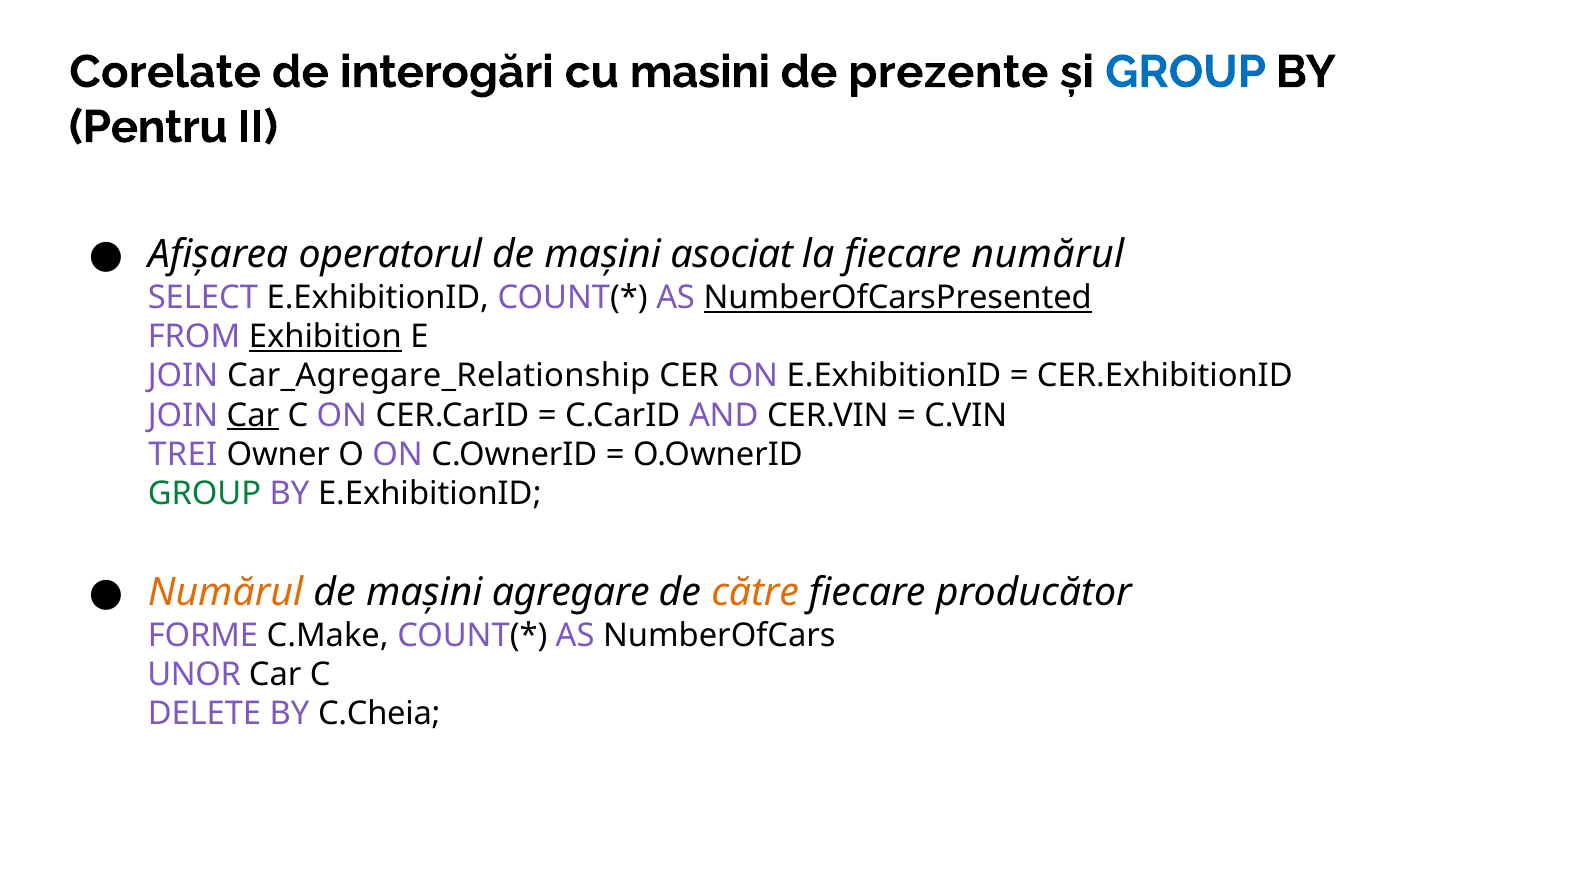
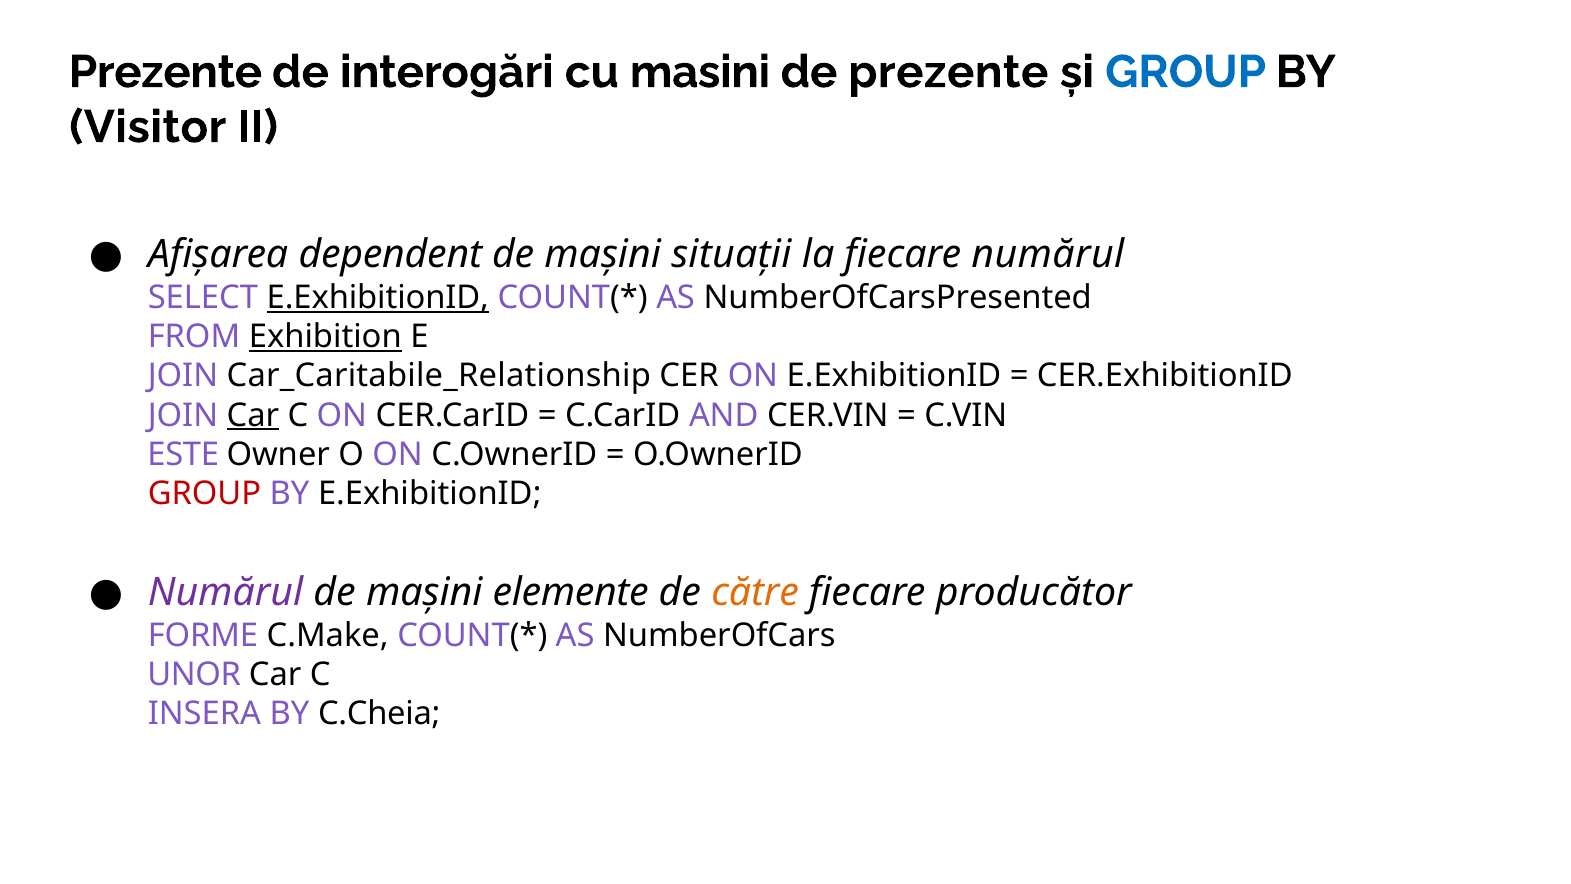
Corelate at (165, 72): Corelate -> Prezente
Pentru: Pentru -> Visitor
operatorul: operatorul -> dependent
asociat: asociat -> situații
E.ExhibitionID at (378, 297) underline: none -> present
NumberOfCarsPresented underline: present -> none
Car_Agregare_Relationship: Car_Agregare_Relationship -> Car_Caritabile_Relationship
TREI: TREI -> ESTE
GROUP at (204, 494) colour: green -> red
Numărul at (226, 593) colour: orange -> purple
agregare: agregare -> elemente
DELETE: DELETE -> INSERA
